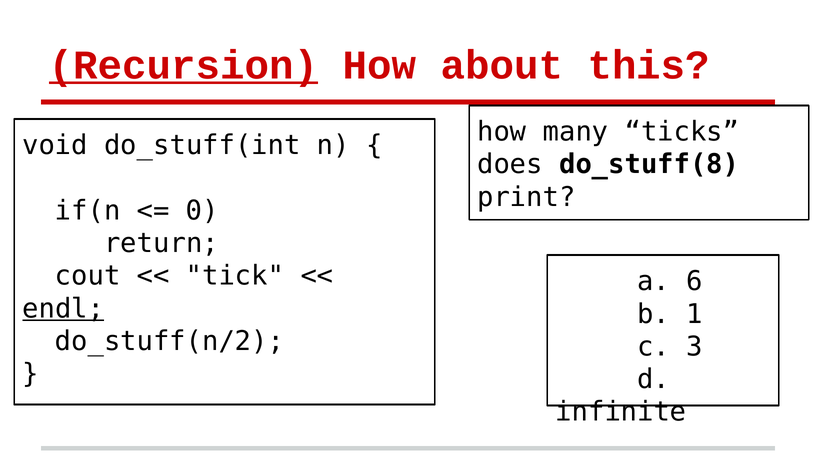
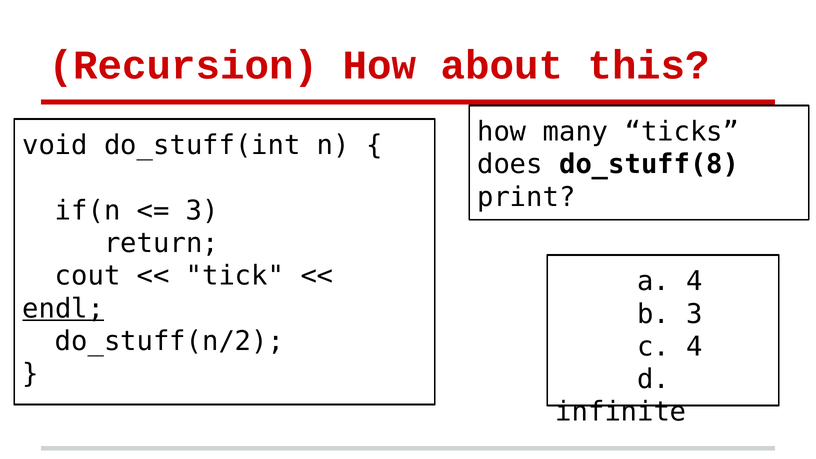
Recursion underline: present -> none
0 at (202, 211): 0 -> 3
a 6: 6 -> 4
b 1: 1 -> 3
c 3: 3 -> 4
